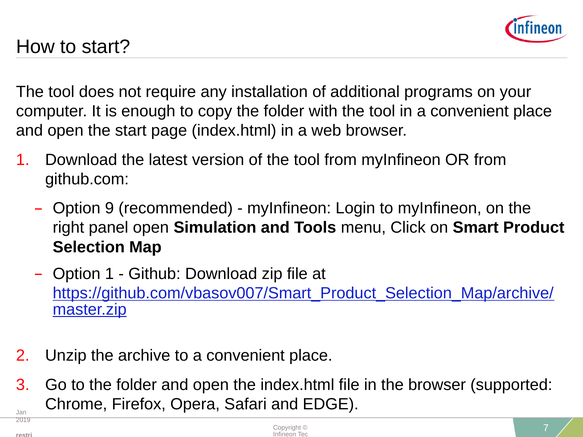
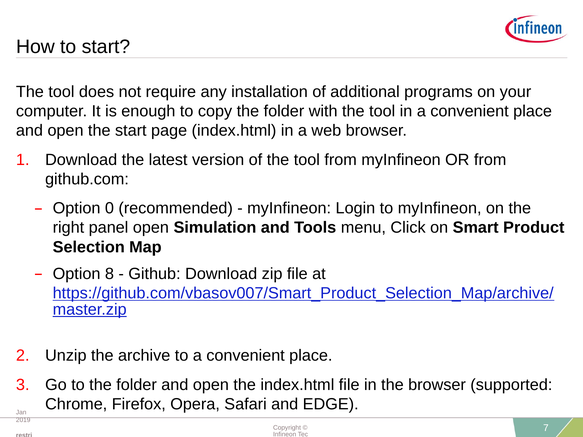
9: 9 -> 0
Option 1: 1 -> 8
